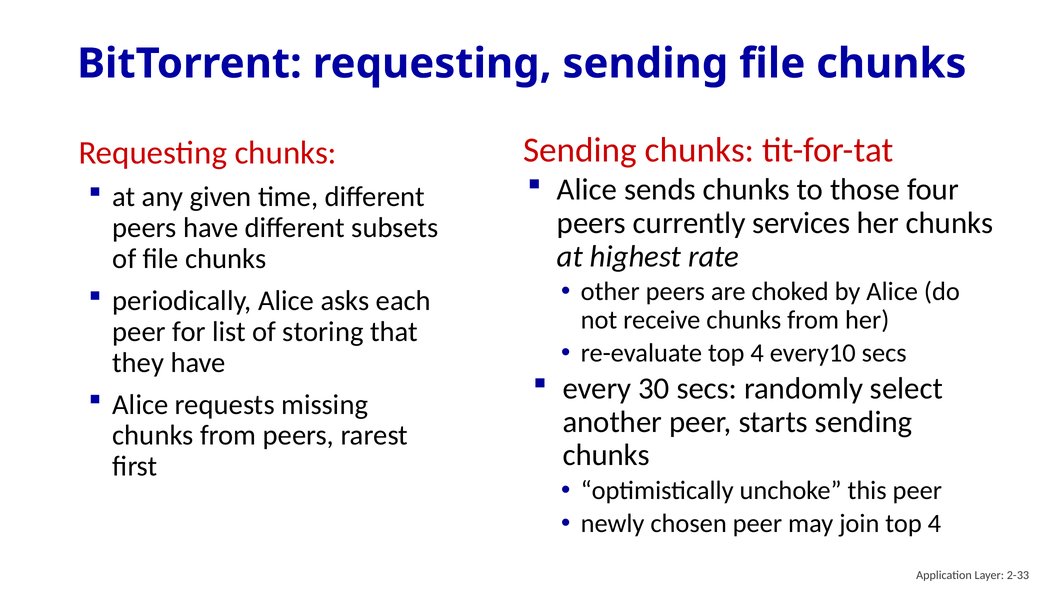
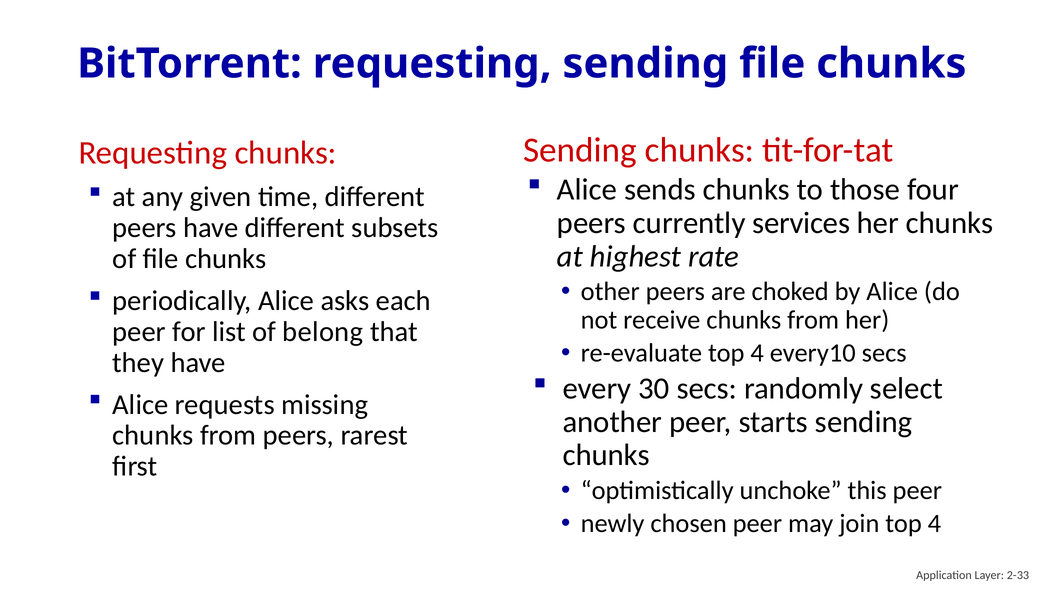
storing: storing -> belong
